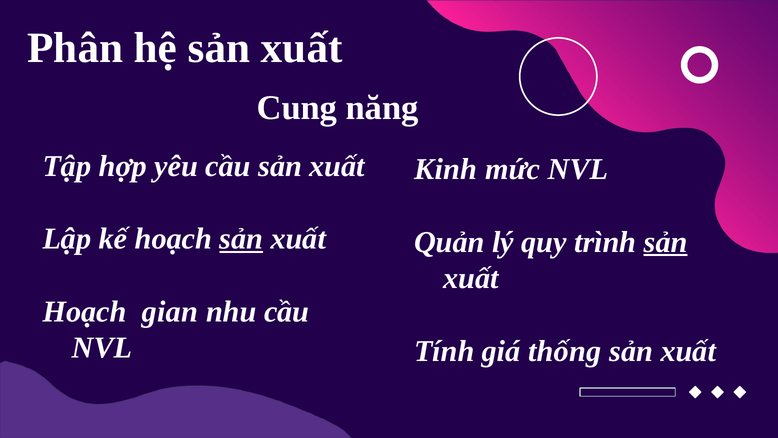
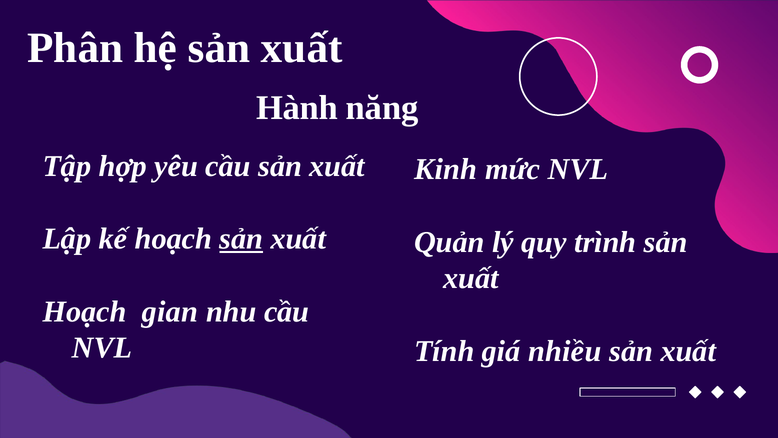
Cung: Cung -> Hành
sản at (666, 242) underline: present -> none
thống: thống -> nhiều
